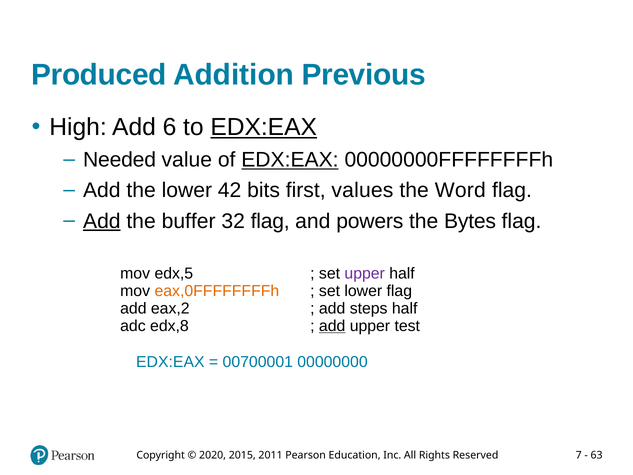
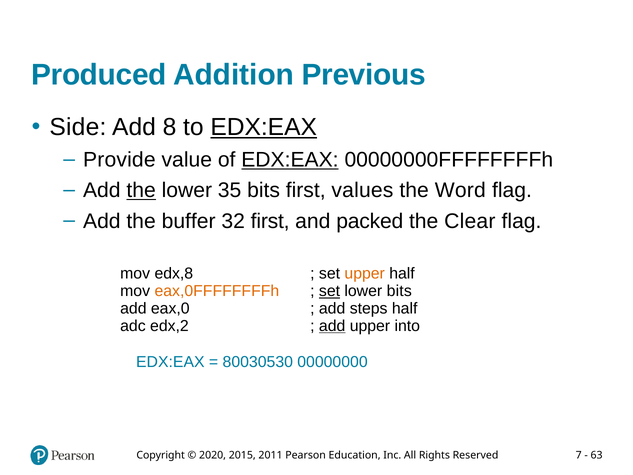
High: High -> Side
6: 6 -> 8
Needed: Needed -> Provide
the at (141, 190) underline: none -> present
42: 42 -> 35
Add at (102, 221) underline: present -> none
32 flag: flag -> first
powers: powers -> packed
Bytes: Bytes -> Clear
edx,5: edx,5 -> edx,8
upper at (365, 274) colour: purple -> orange
set at (330, 291) underline: none -> present
lower flag: flag -> bits
eax,2: eax,2 -> eax,0
edx,8: edx,8 -> edx,2
test: test -> into
00700001: 00700001 -> 80030530
